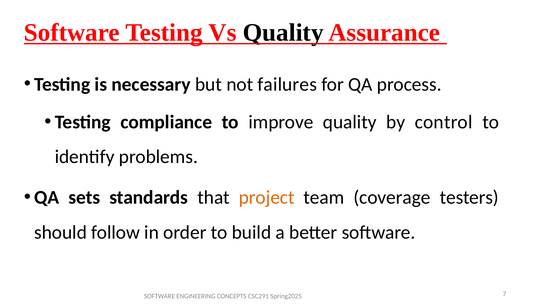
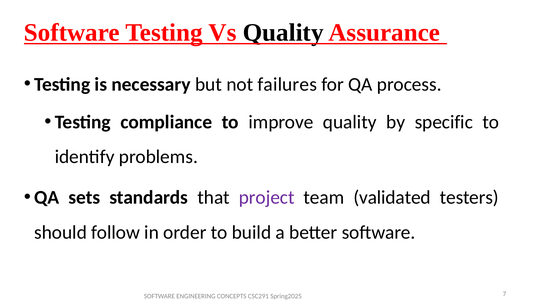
control: control -> specific
project colour: orange -> purple
coverage: coverage -> validated
